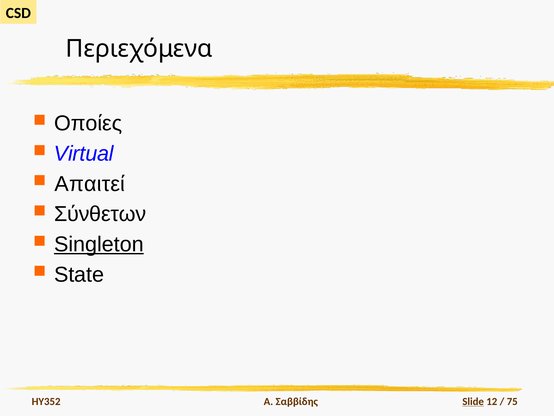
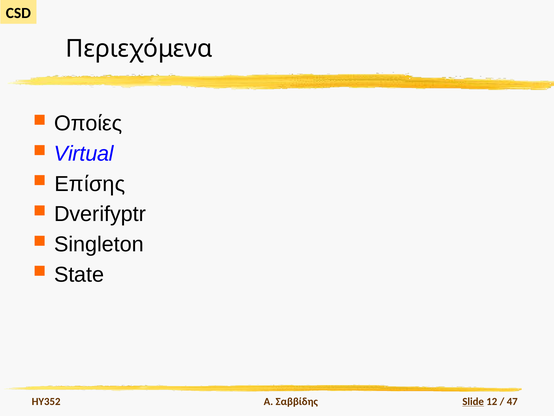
Απαιτεί: Απαιτεί -> Επίσης
Σύνθετων: Σύνθετων -> Dverifyptr
Singleton underline: present -> none
75: 75 -> 47
